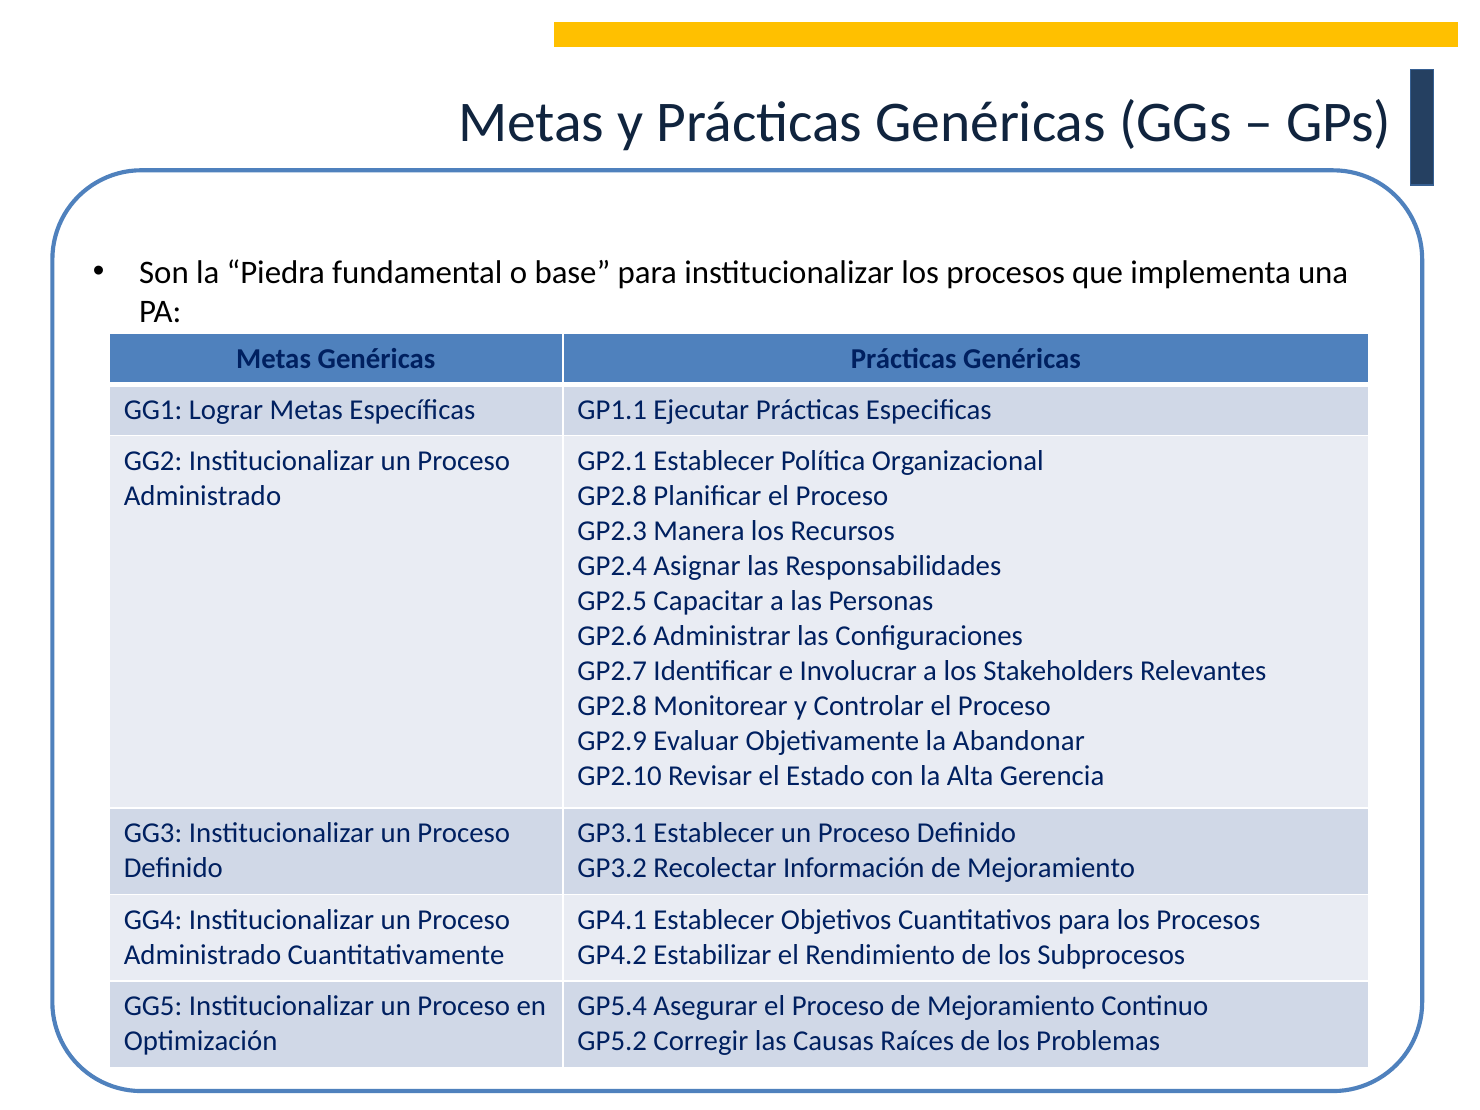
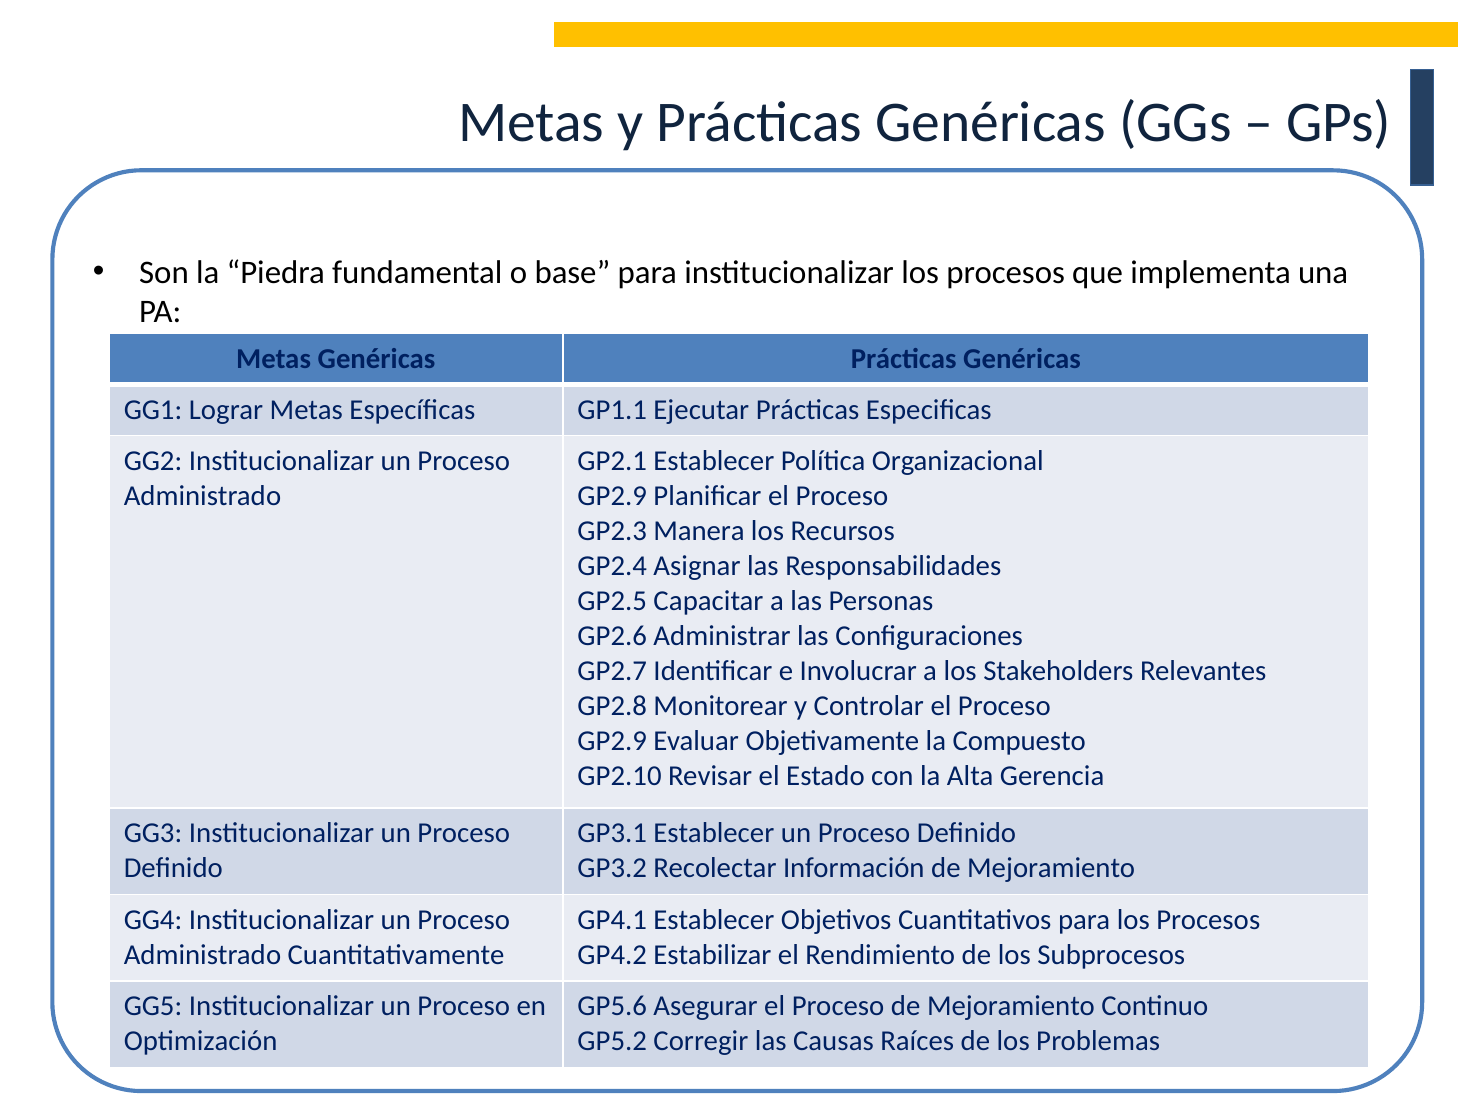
GP2.8 at (612, 496): GP2.8 -> GP2.9
Abandonar: Abandonar -> Compuesto
GP5.4: GP5.4 -> GP5.6
